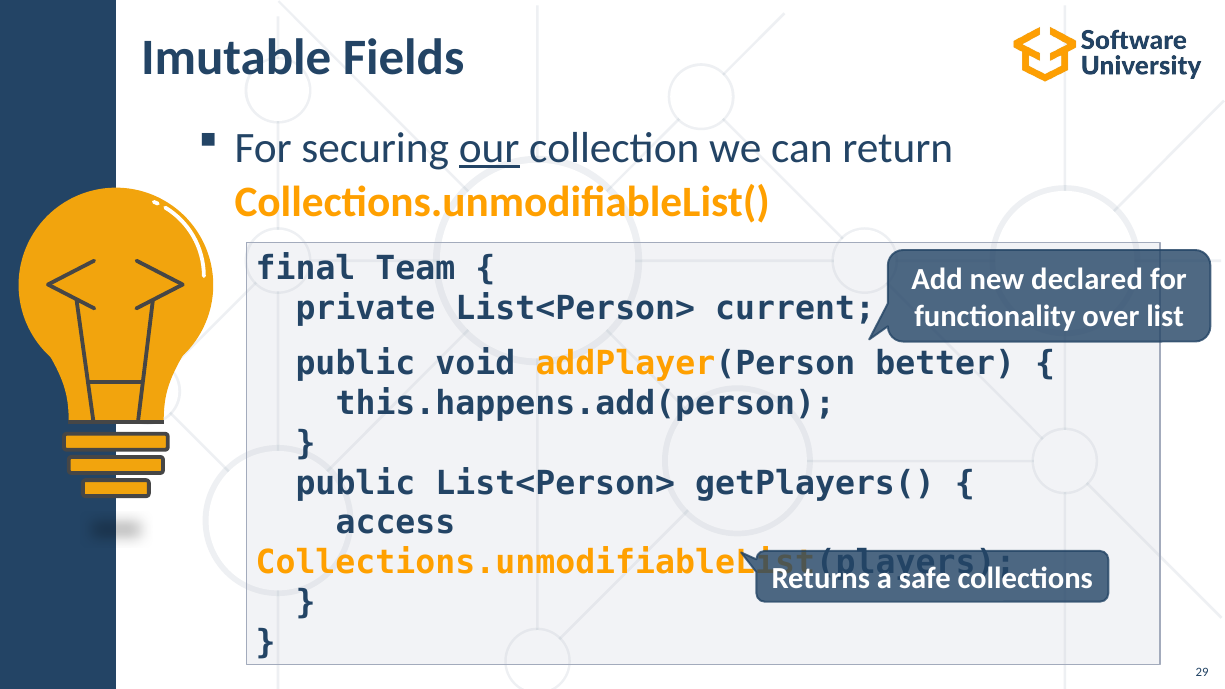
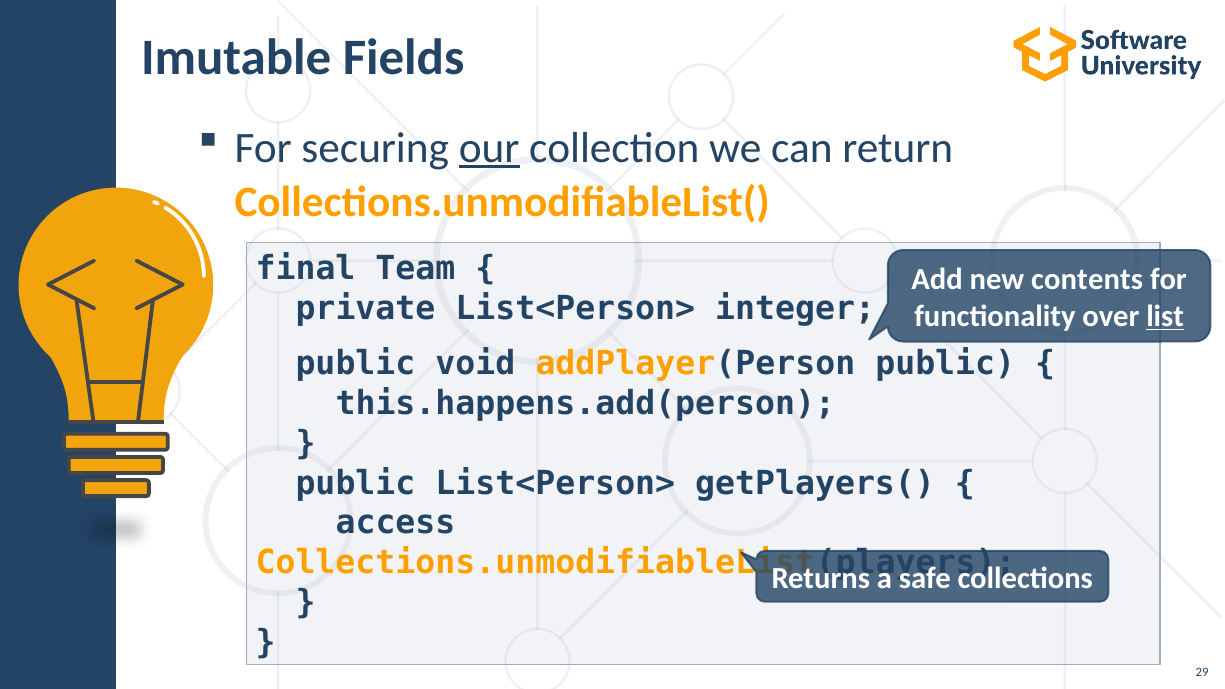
declared: declared -> contents
current: current -> integer
list underline: none -> present
addPlayer(Person better: better -> public
